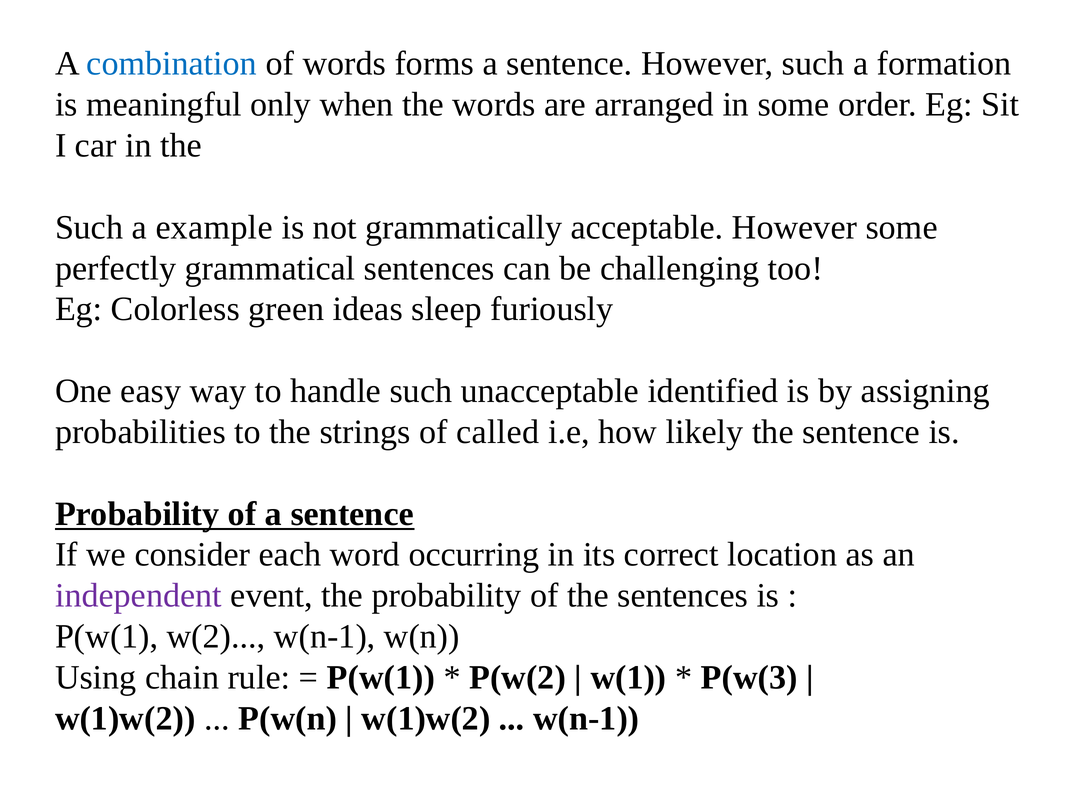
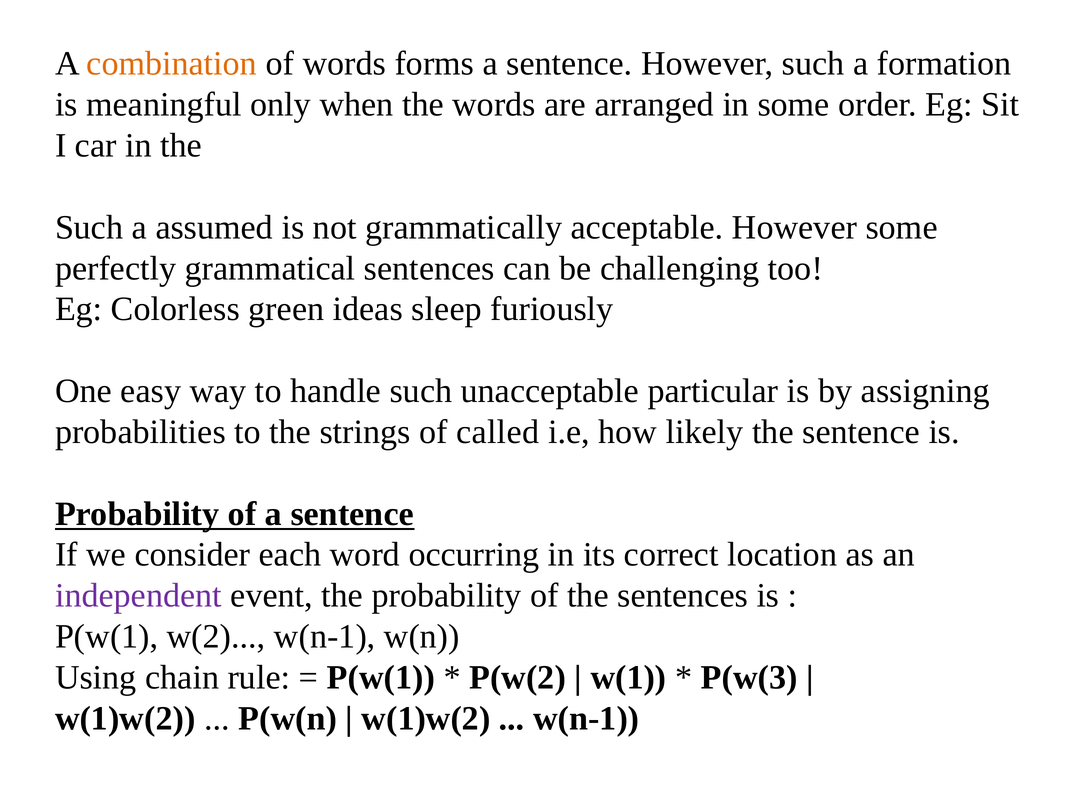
combination colour: blue -> orange
example: example -> assumed
identified: identified -> particular
